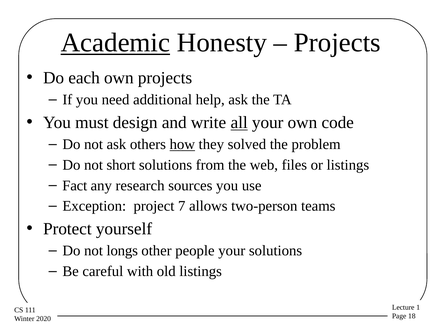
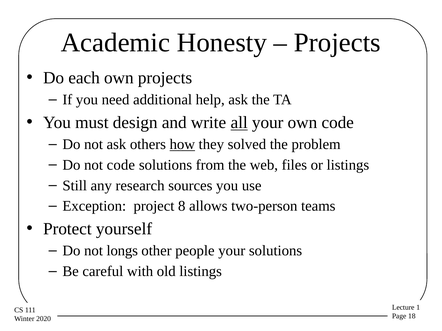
Academic underline: present -> none
not short: short -> code
Fact: Fact -> Still
7: 7 -> 8
